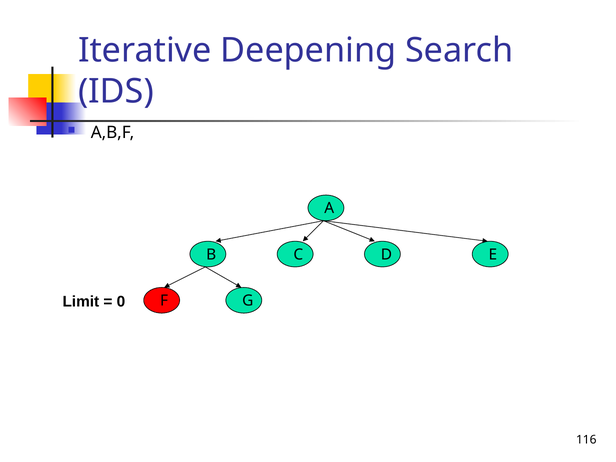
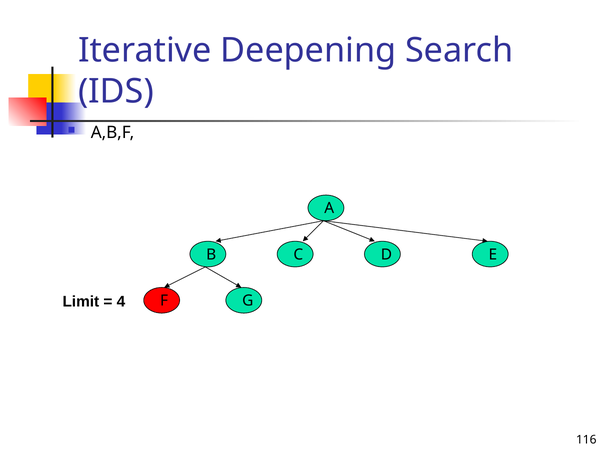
0: 0 -> 4
